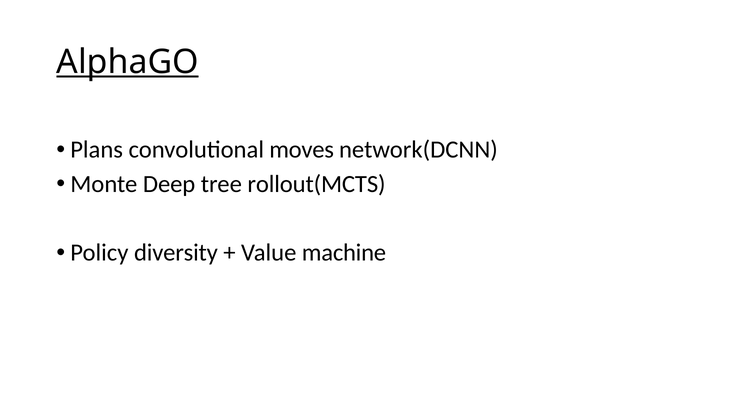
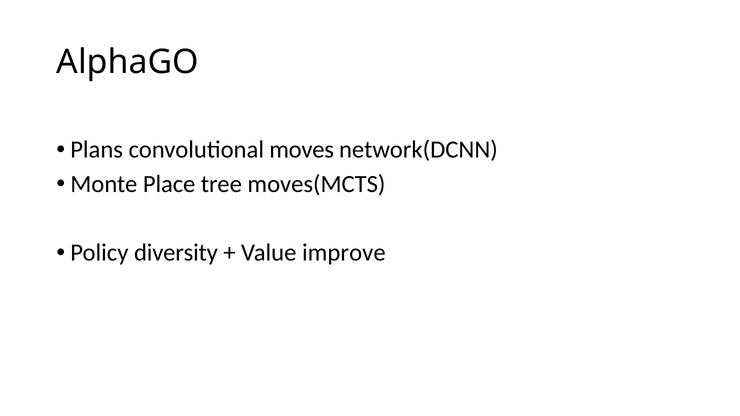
AlphaGO underline: present -> none
Deep: Deep -> Place
rollout(MCTS: rollout(MCTS -> moves(MCTS
machine: machine -> improve
